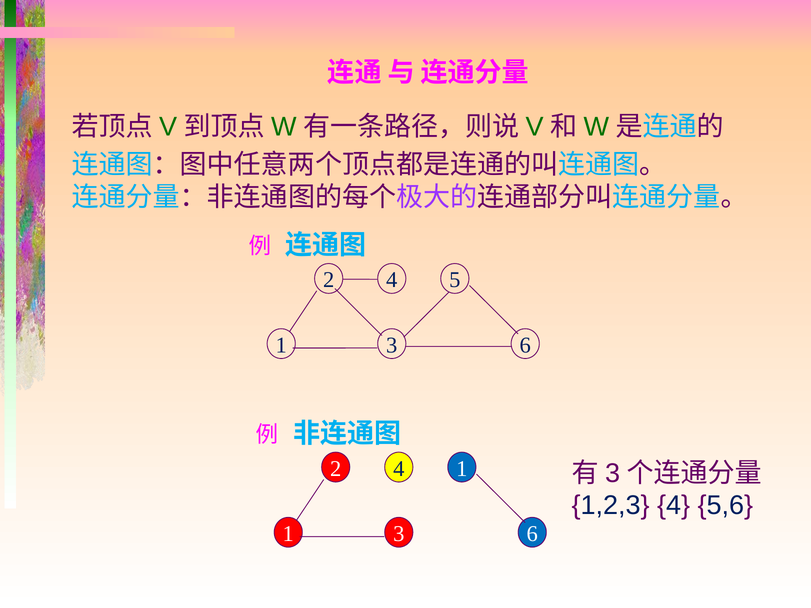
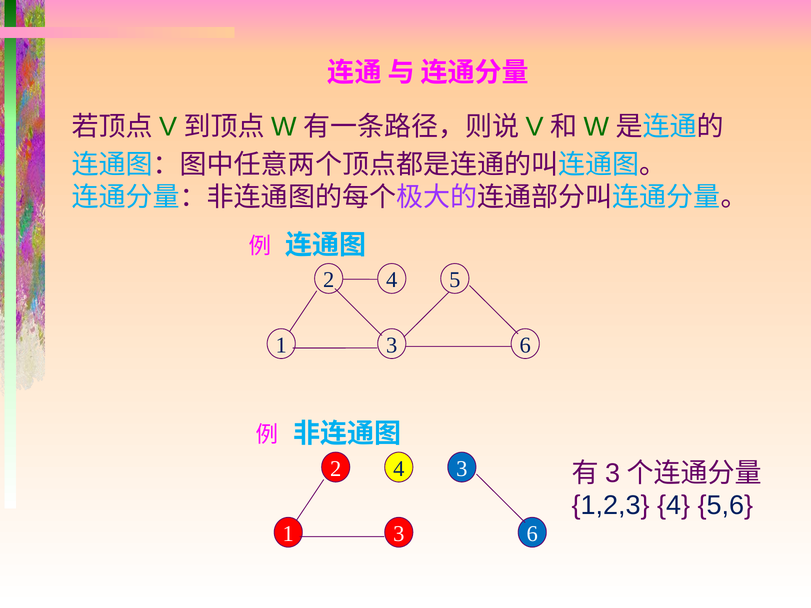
4 1: 1 -> 3
